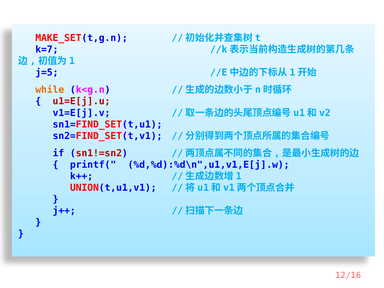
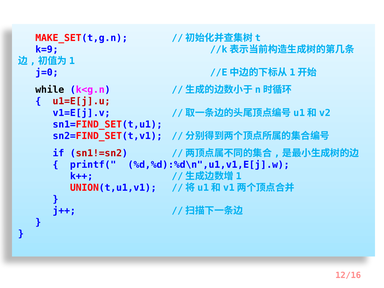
k=7: k=7 -> k=9
j=5: j=5 -> j=0
while colour: orange -> black
